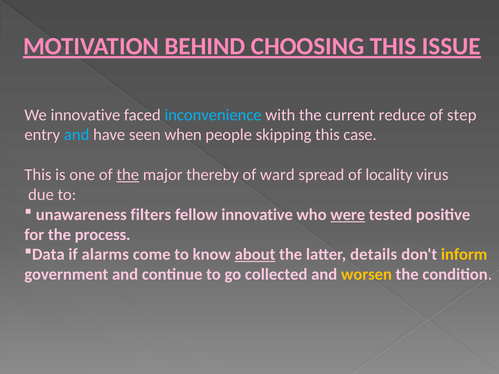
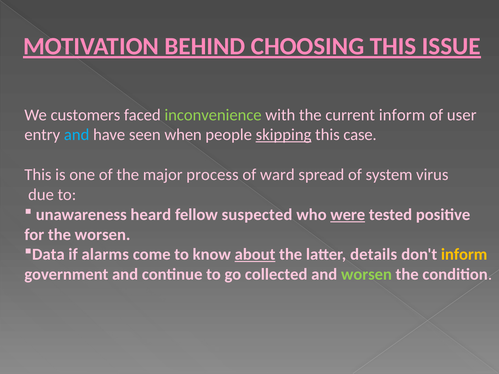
We innovative: innovative -> customers
inconvenience colour: light blue -> light green
current reduce: reduce -> inform
step: step -> user
skipping underline: none -> present
the at (128, 175) underline: present -> none
thereby: thereby -> process
locality: locality -> system
filters: filters -> heard
fellow innovative: innovative -> suspected
the process: process -> worsen
worsen at (366, 275) colour: yellow -> light green
